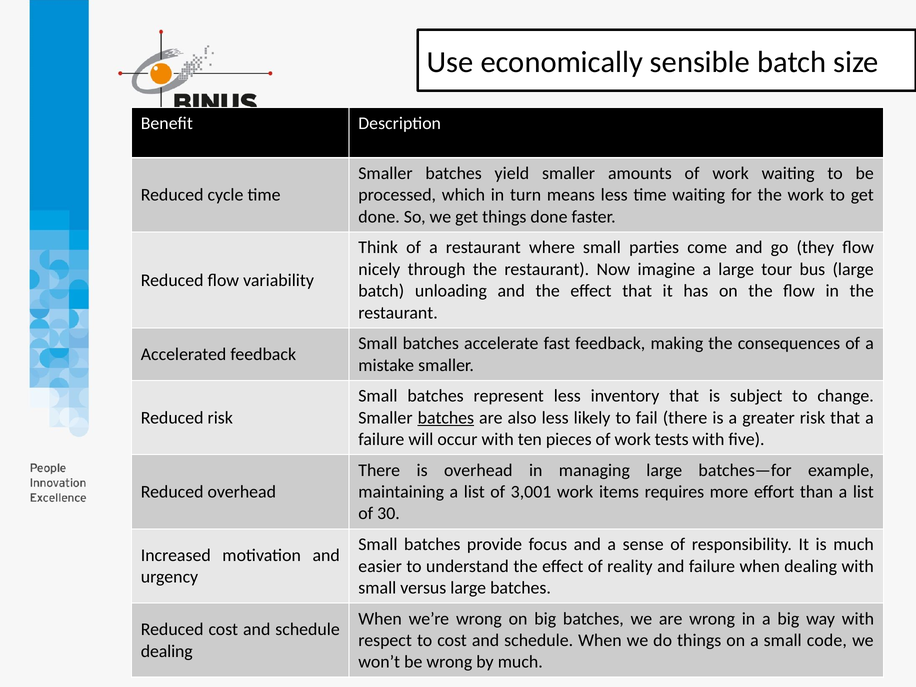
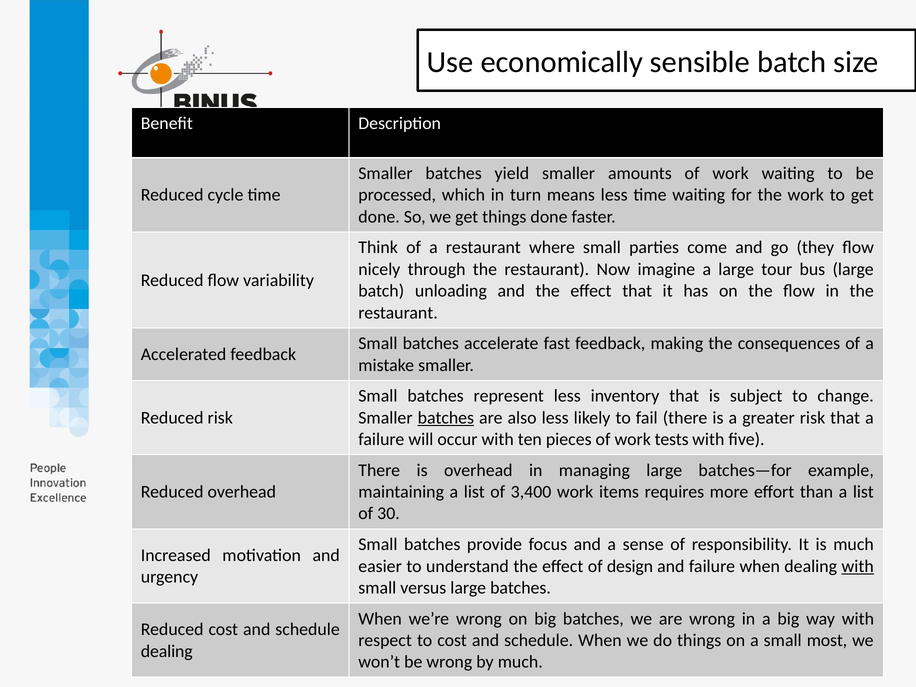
3,001: 3,001 -> 3,400
reality: reality -> design
with at (858, 566) underline: none -> present
code: code -> most
